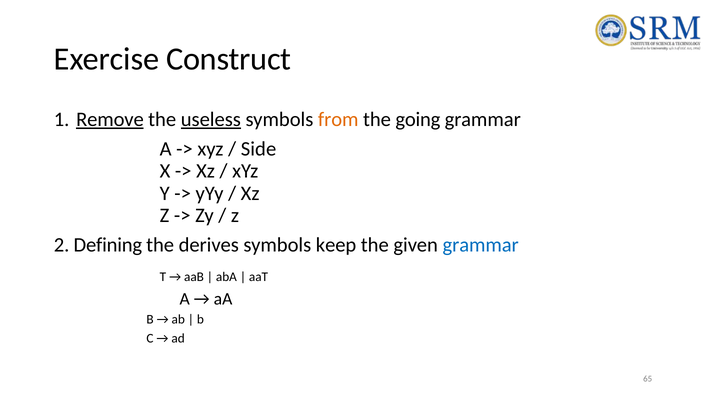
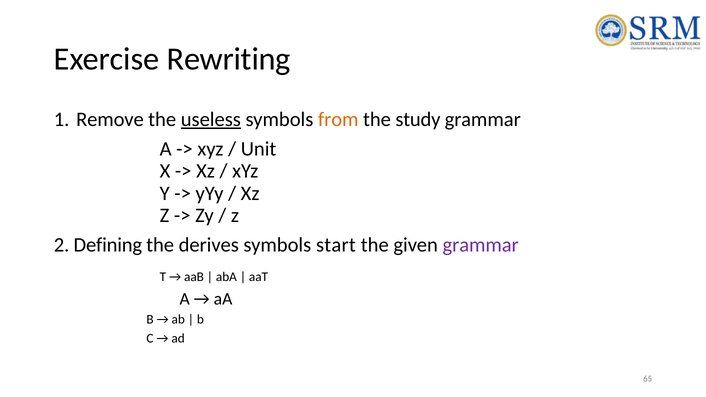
Construct: Construct -> Rewriting
Remove underline: present -> none
going: going -> study
Side: Side -> Unit
keep: keep -> start
grammar at (481, 245) colour: blue -> purple
